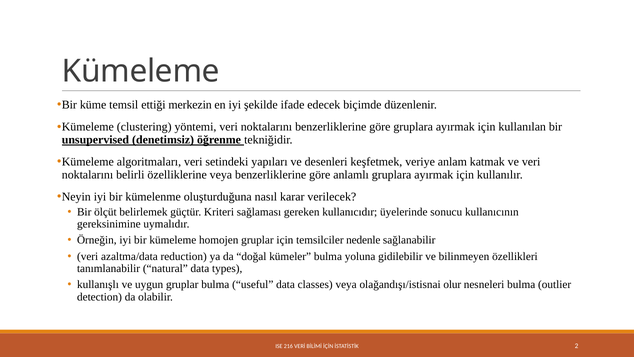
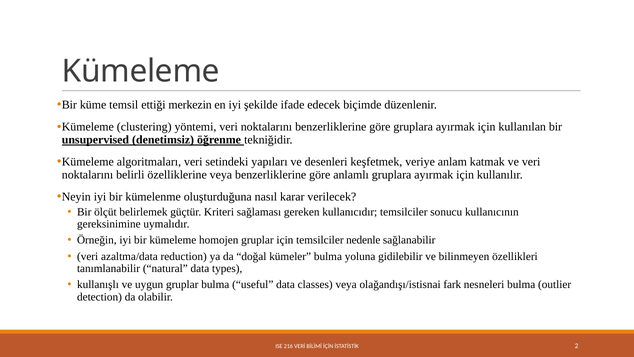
kullanıcıdır üyelerinde: üyelerinde -> temsilciler
olur: olur -> fark
